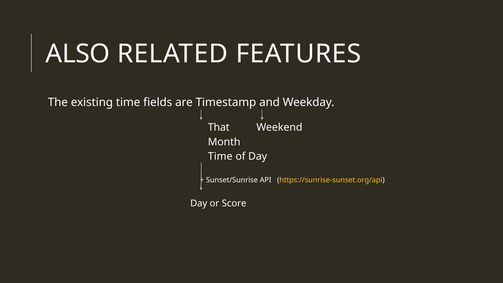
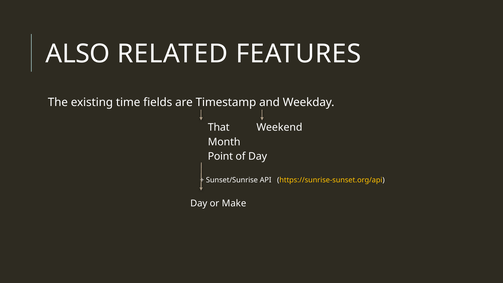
Time at (220, 156): Time -> Point
Score: Score -> Make
